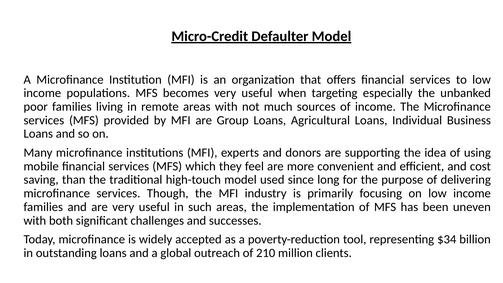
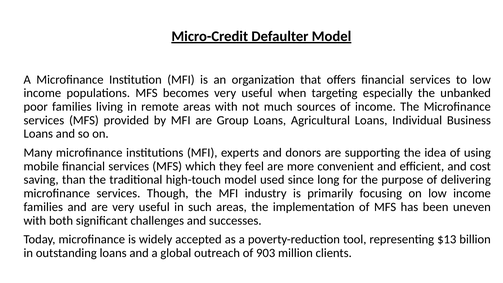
$34: $34 -> $13
210: 210 -> 903
